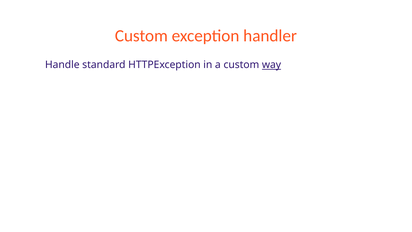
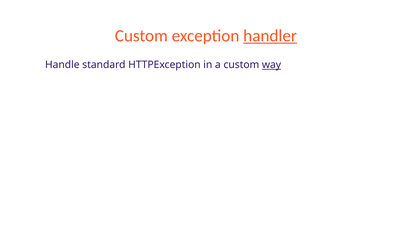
handler underline: none -> present
